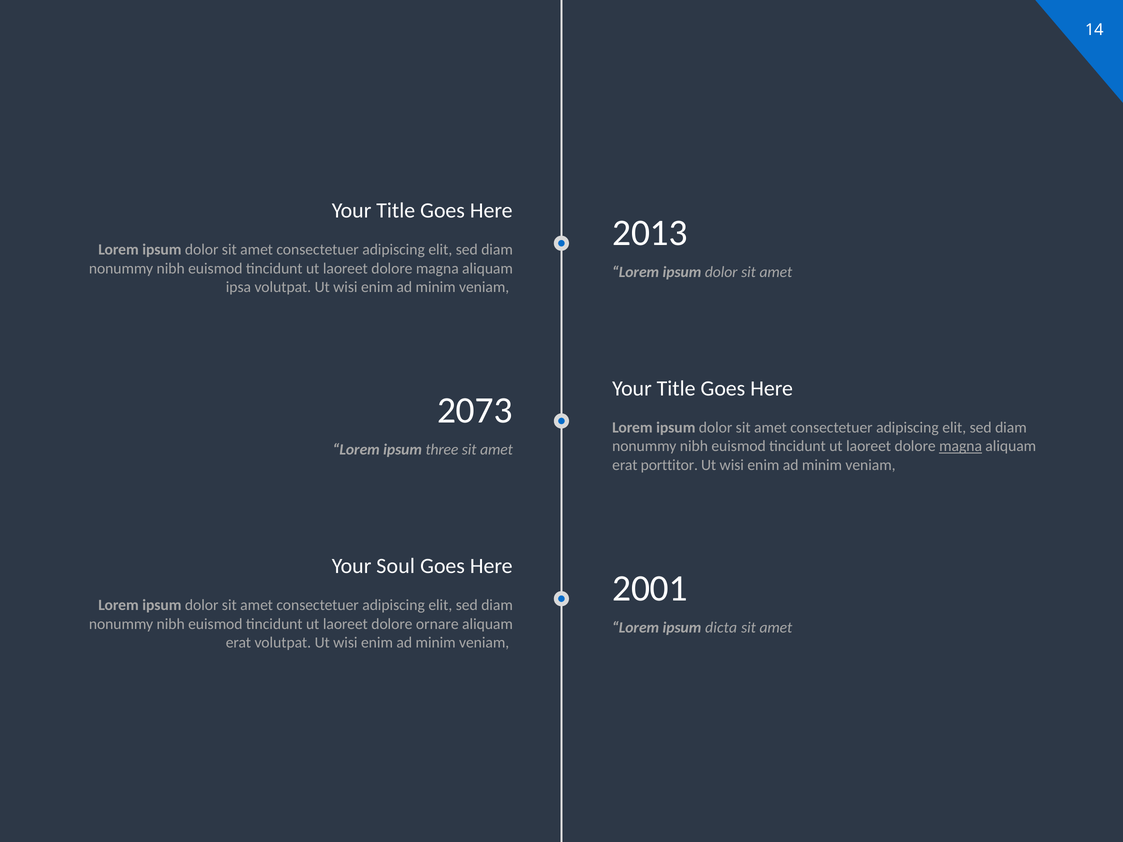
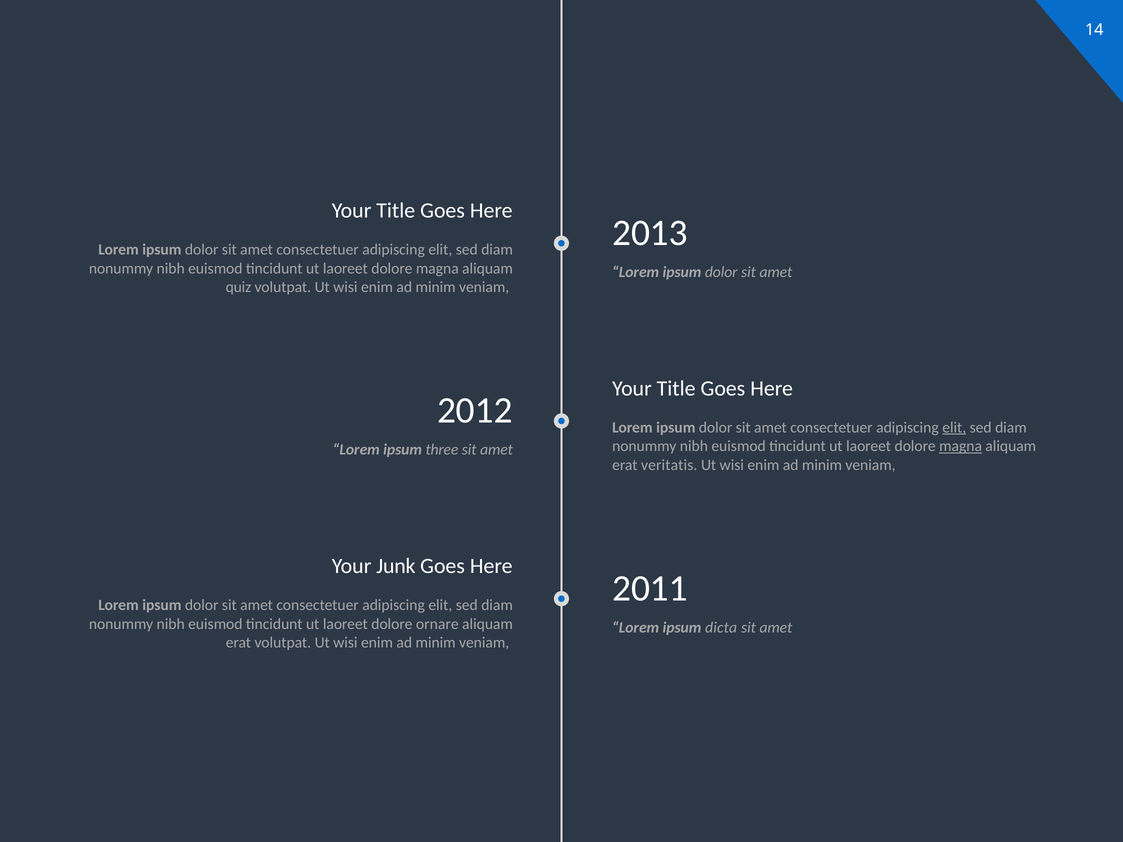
ipsa: ipsa -> quiz
2073: 2073 -> 2012
elit at (954, 428) underline: none -> present
porttitor: porttitor -> veritatis
Soul: Soul -> Junk
2001: 2001 -> 2011
